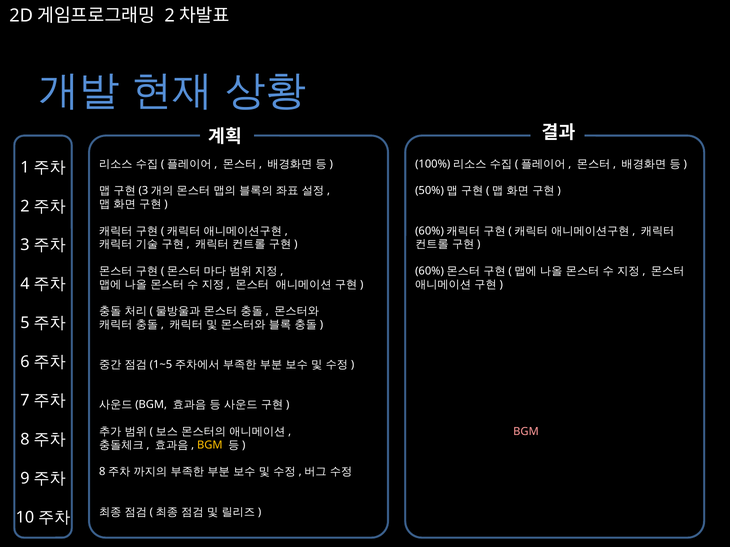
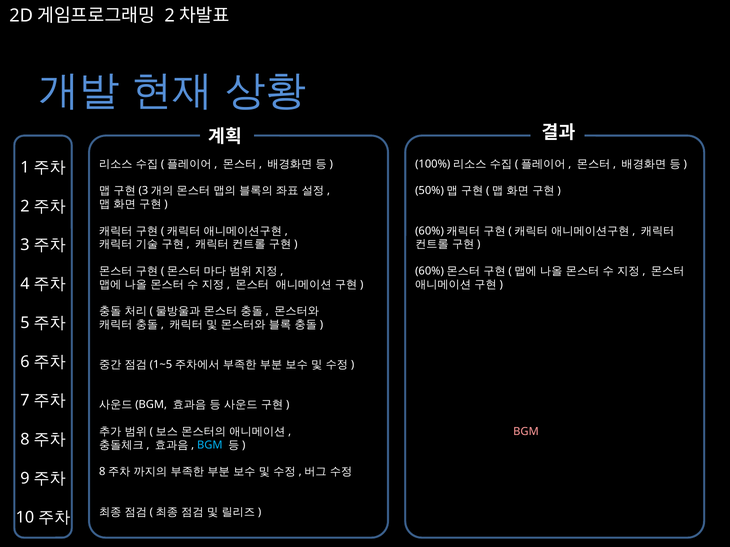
BGM at (210, 445) colour: yellow -> light blue
